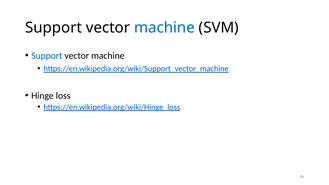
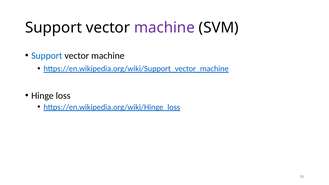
machine at (164, 28) colour: blue -> purple
